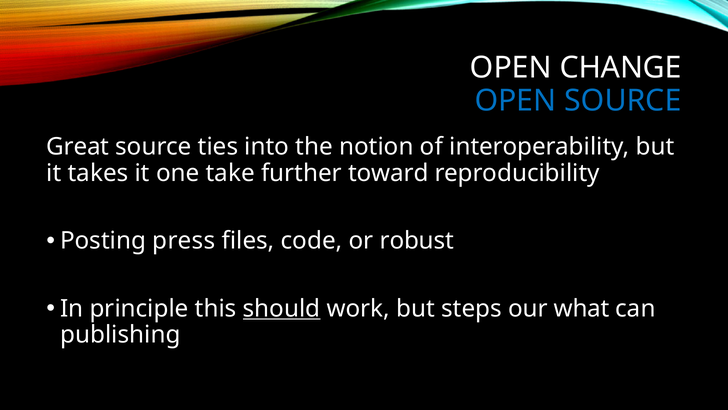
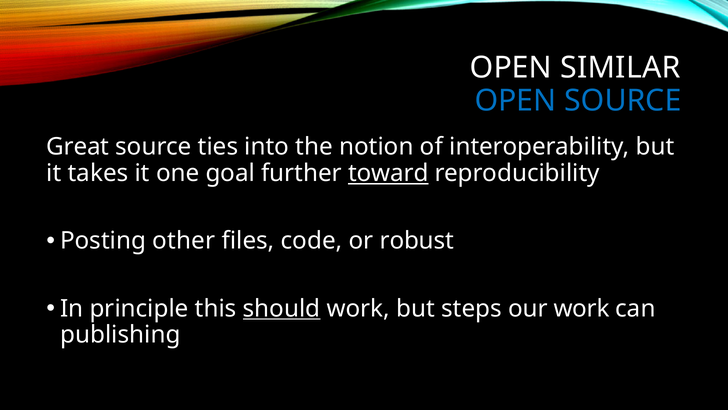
CHANGE: CHANGE -> SIMILAR
take: take -> goal
toward underline: none -> present
press: press -> other
our what: what -> work
